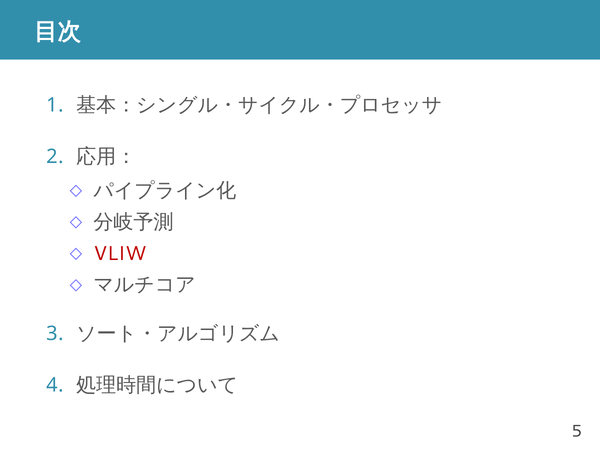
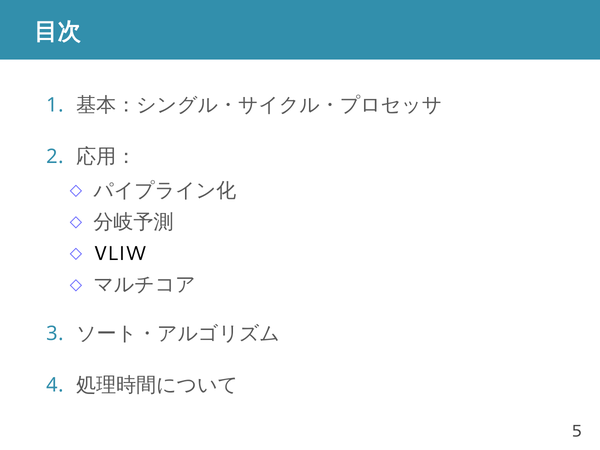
VLIW colour: red -> black
